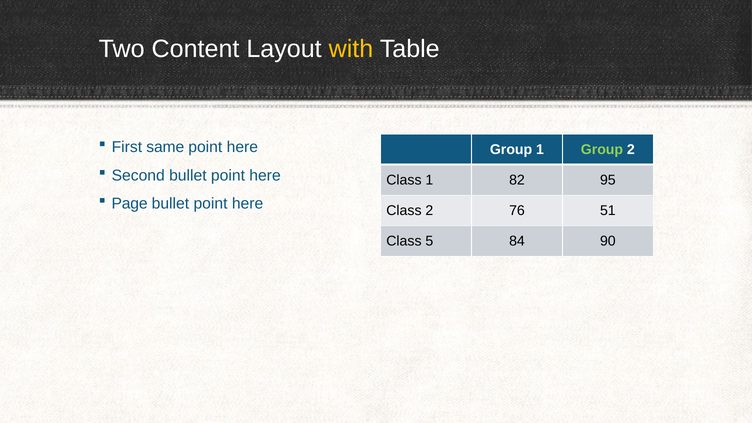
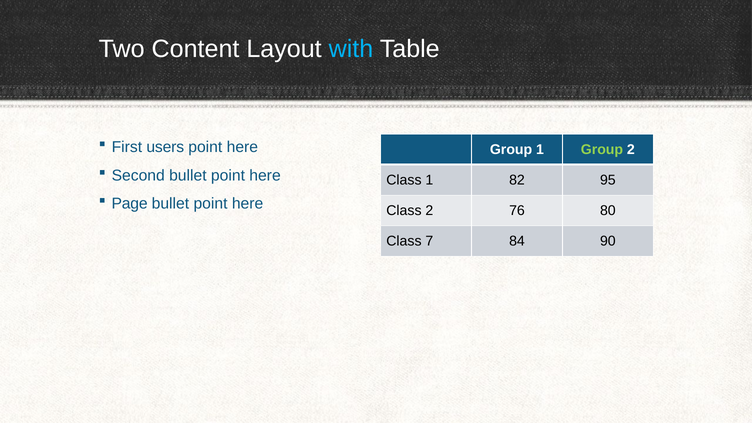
with colour: yellow -> light blue
same: same -> users
51: 51 -> 80
5: 5 -> 7
